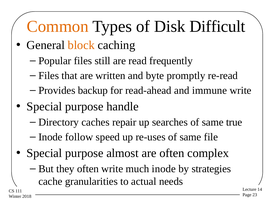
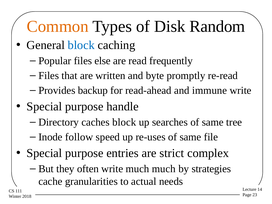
Difficult: Difficult -> Random
block at (81, 45) colour: orange -> blue
still: still -> else
caches repair: repair -> block
true: true -> tree
almost: almost -> entries
are often: often -> strict
much inode: inode -> much
